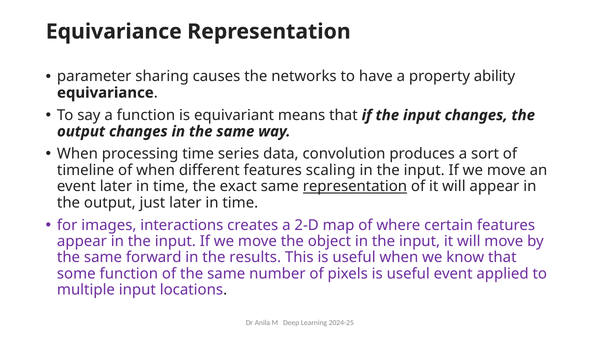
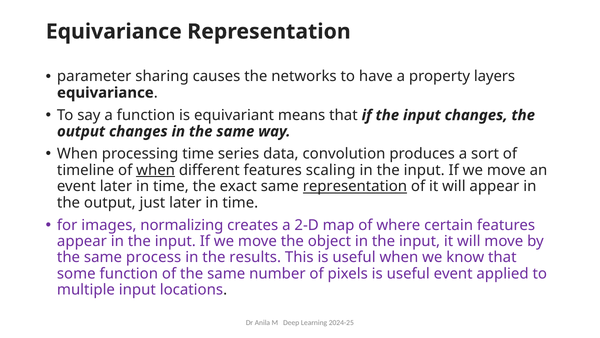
ability: ability -> layers
when at (156, 170) underline: none -> present
interactions: interactions -> normalizing
forward: forward -> process
